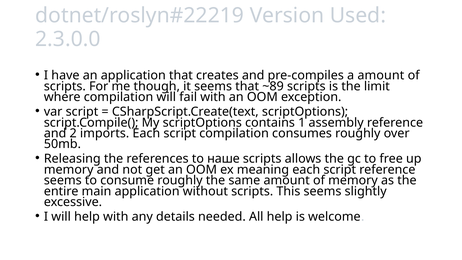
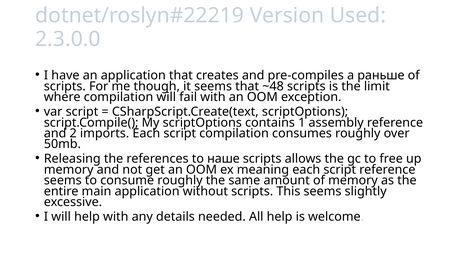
a amount: amount -> раньше
~89: ~89 -> ~48
